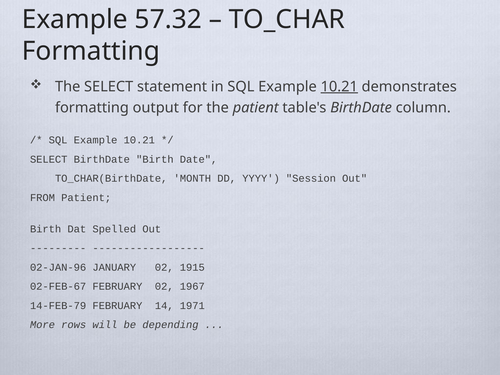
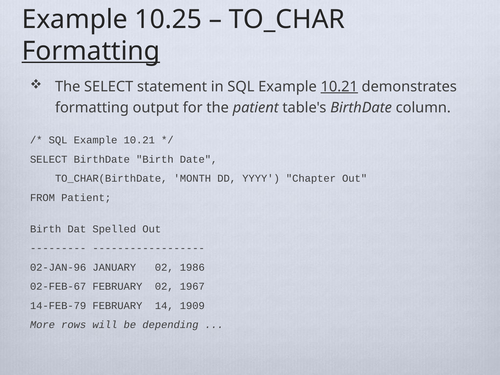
57.32: 57.32 -> 10.25
Formatting at (91, 51) underline: none -> present
Session: Session -> Chapter
1915: 1915 -> 1986
1971: 1971 -> 1909
